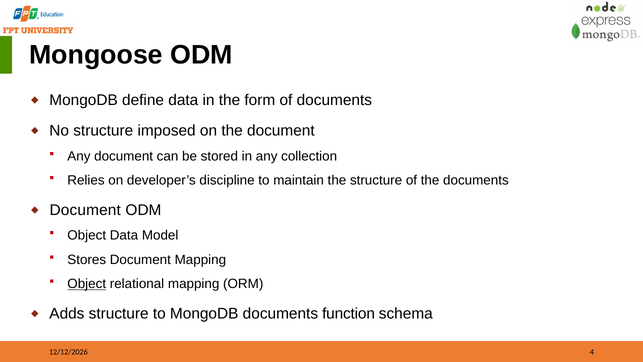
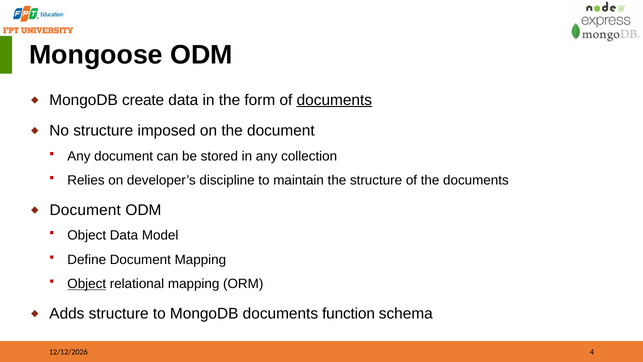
define: define -> create
documents at (334, 100) underline: none -> present
Stores: Stores -> Define
